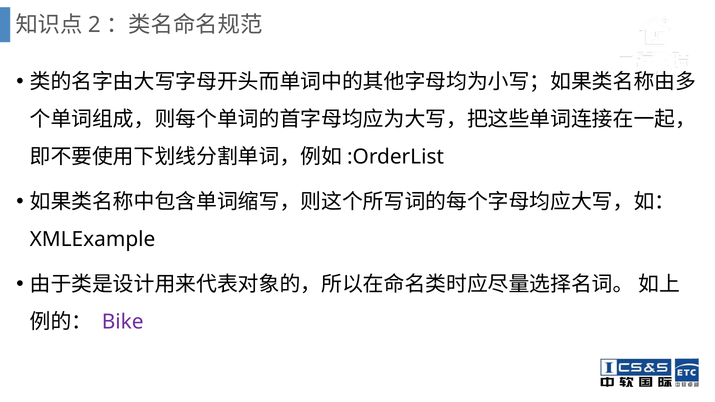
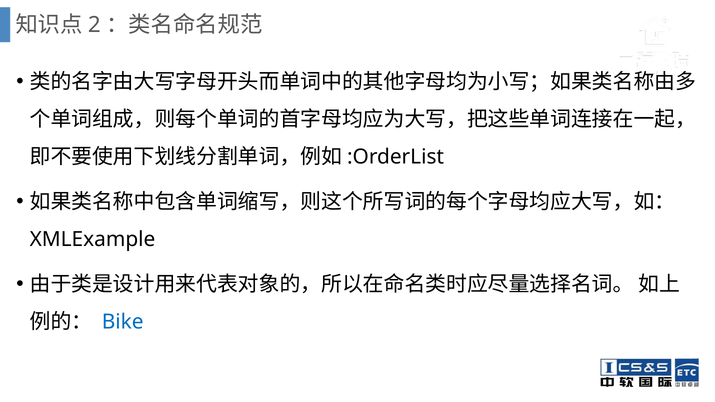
Bike colour: purple -> blue
